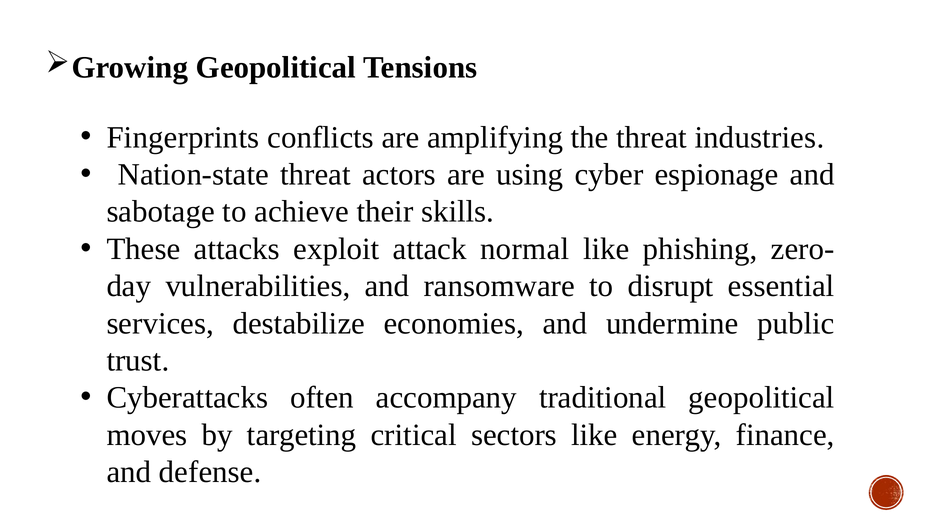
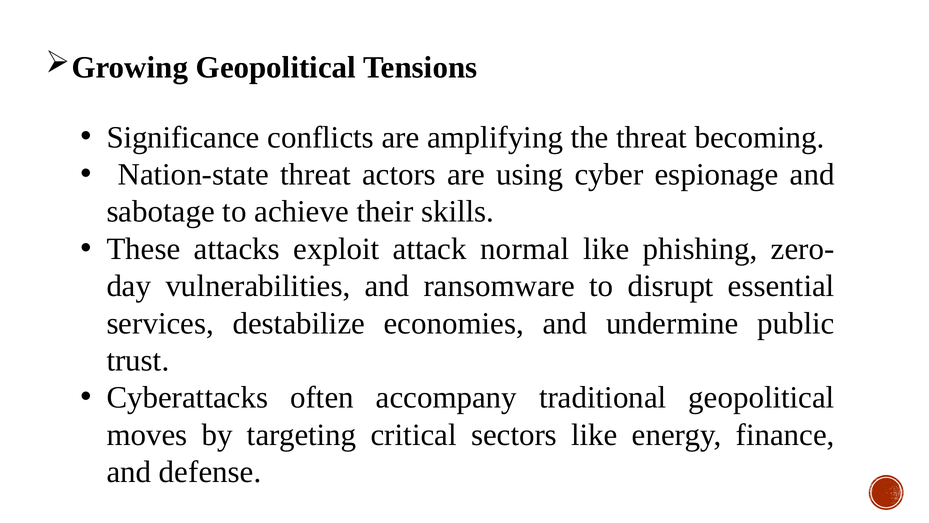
Fingerprints: Fingerprints -> Significance
industries: industries -> becoming
